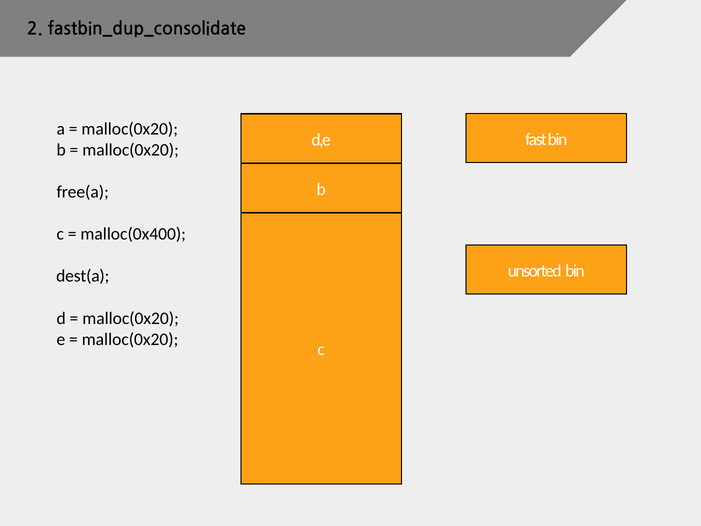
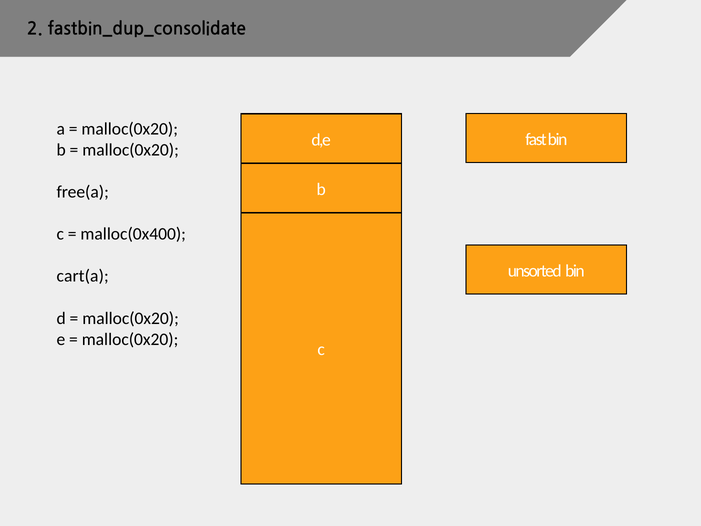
dest(a: dest(a -> cart(a
